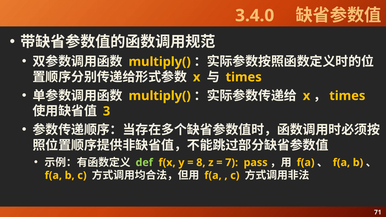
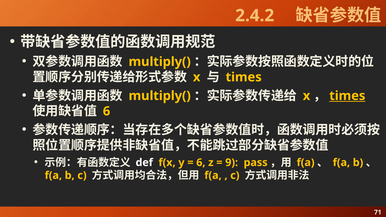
3.4.0: 3.4.0 -> 2.4.2
times at (347, 96) underline: none -> present
3 at (107, 111): 3 -> 6
def colour: light green -> white
8 at (201, 163): 8 -> 6
7: 7 -> 9
